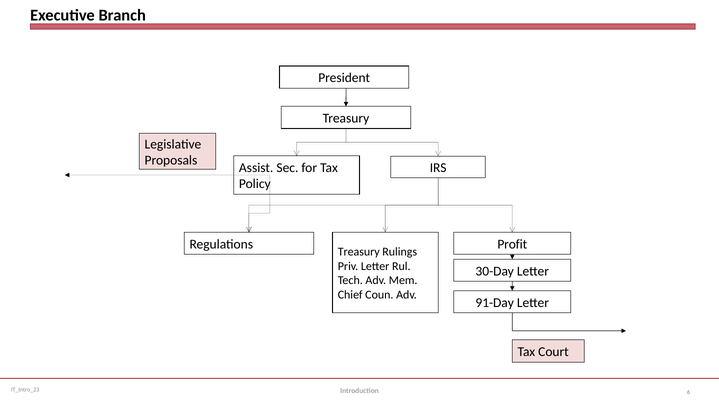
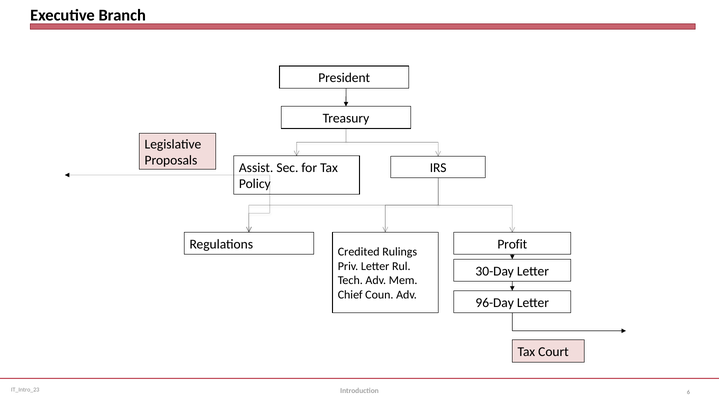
Treasury at (359, 252): Treasury -> Credited
91-Day: 91-Day -> 96-Day
